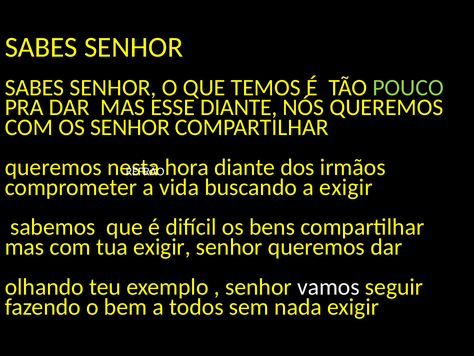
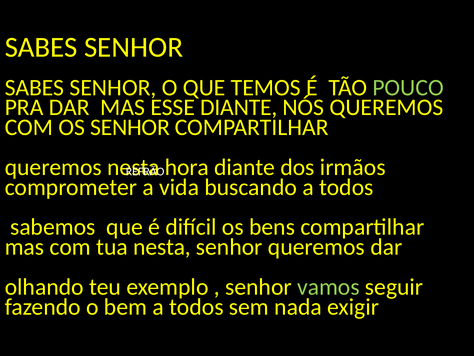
buscando a exigir: exigir -> todos
tua exigir: exigir -> nesta
vamos colour: white -> light green
